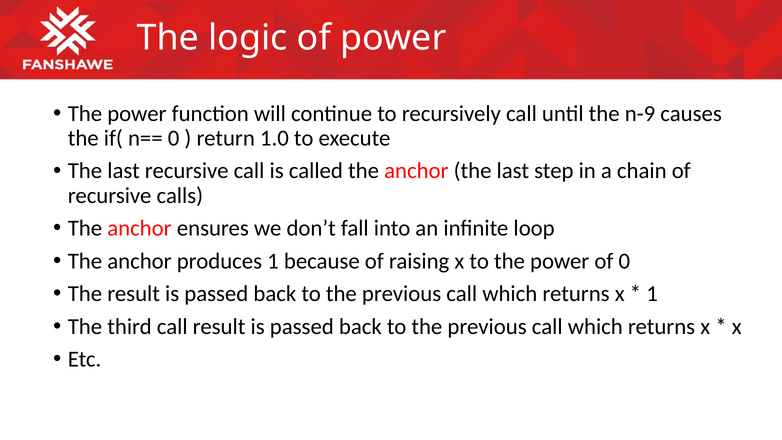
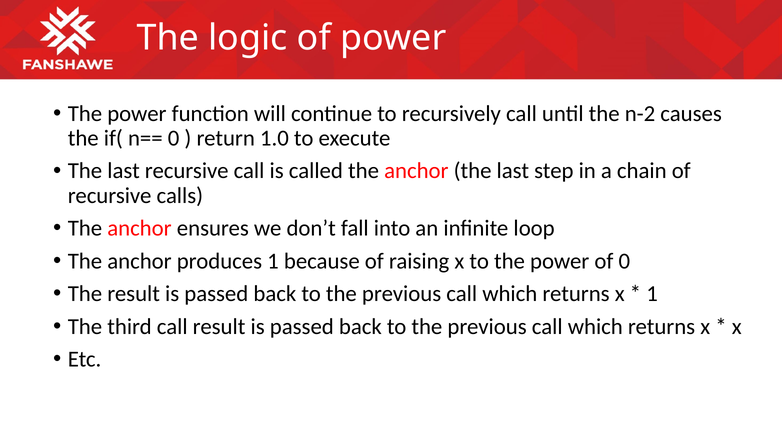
n-9: n-9 -> n-2
